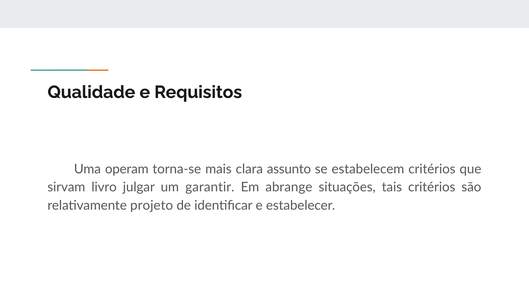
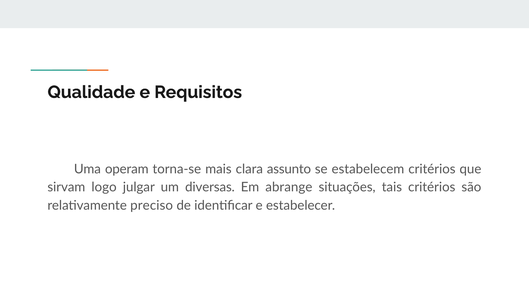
livro: livro -> logo
garantir: garantir -> diversas
projeto: projeto -> preciso
